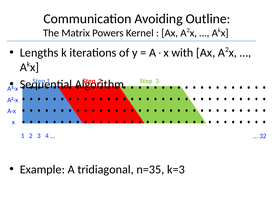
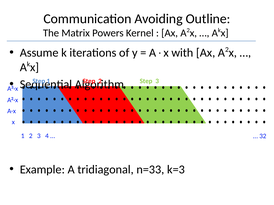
Lengths: Lengths -> Assume
n=35: n=35 -> n=33
